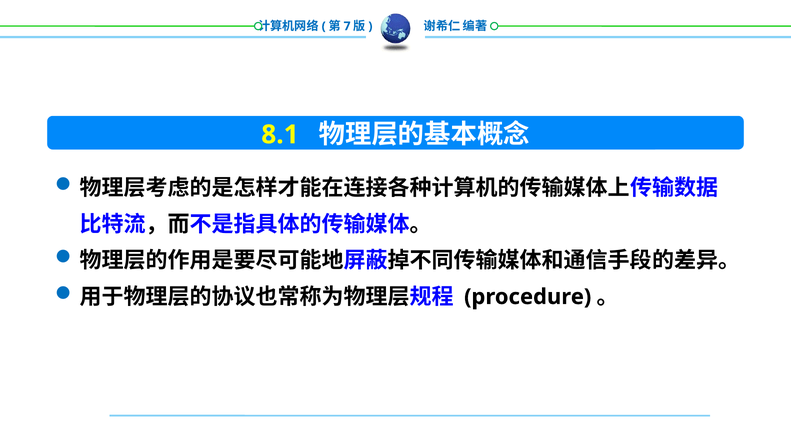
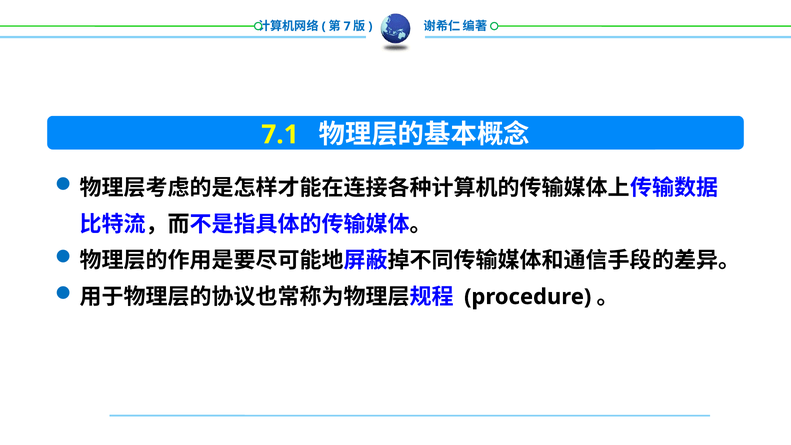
8.1: 8.1 -> 7.1
